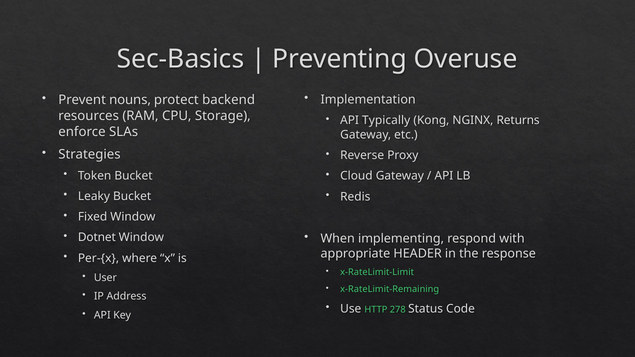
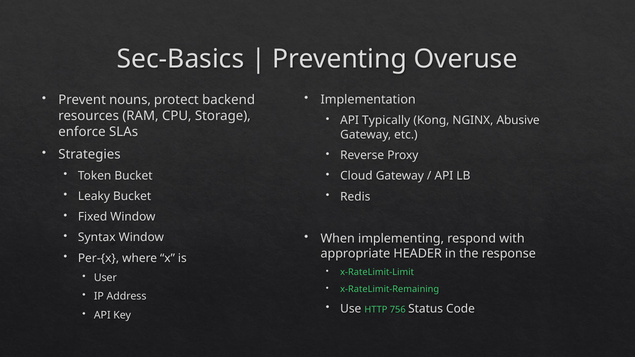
Returns: Returns -> Abusive
Dotnet: Dotnet -> Syntax
278: 278 -> 756
